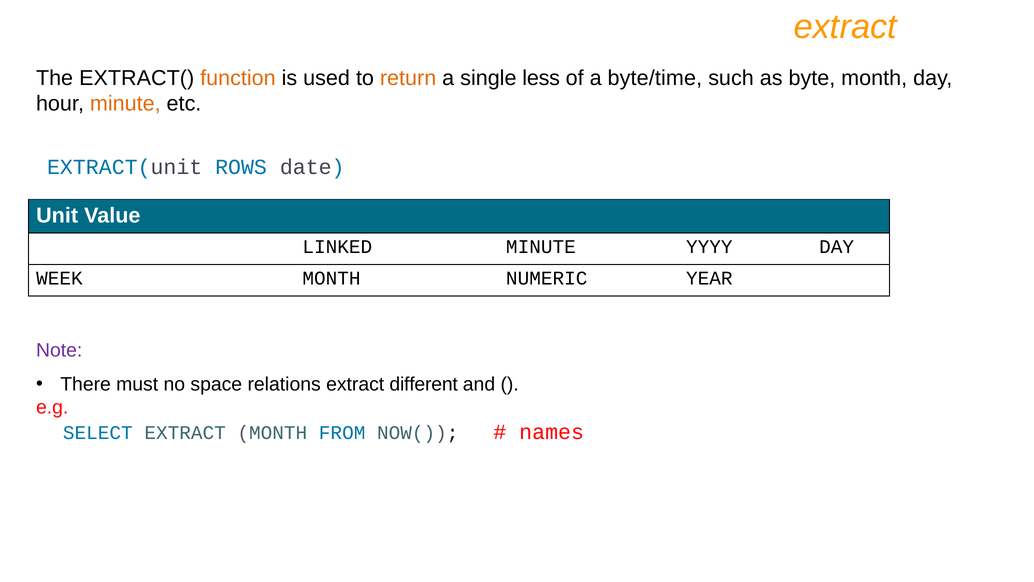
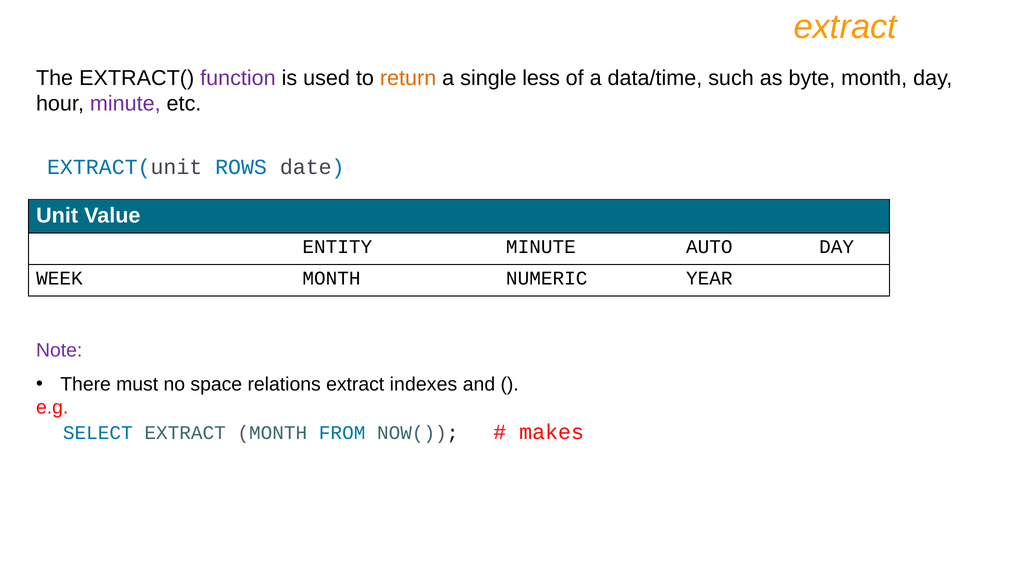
function colour: orange -> purple
byte/time: byte/time -> data/time
minute at (125, 104) colour: orange -> purple
LINKED: LINKED -> ENTITY
YYYY: YYYY -> AUTO
different: different -> indexes
names: names -> makes
